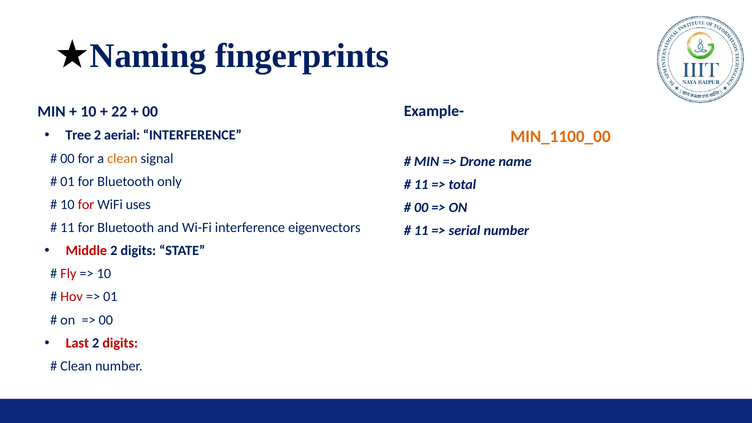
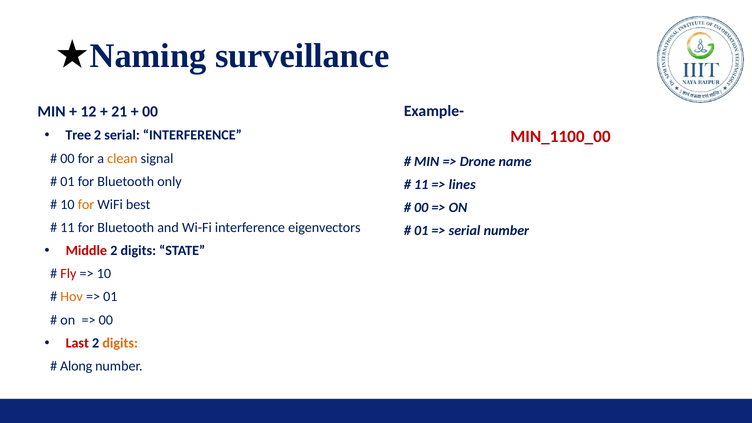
fingerprints: fingerprints -> surveillance
10 at (88, 111): 10 -> 12
22: 22 -> 21
2 aerial: aerial -> serial
MIN_1100_00 colour: orange -> red
total: total -> lines
for at (86, 205) colour: red -> orange
uses: uses -> best
11 at (421, 231): 11 -> 01
Hov colour: red -> orange
digits at (120, 343) colour: red -> orange
Clean at (76, 366): Clean -> Along
